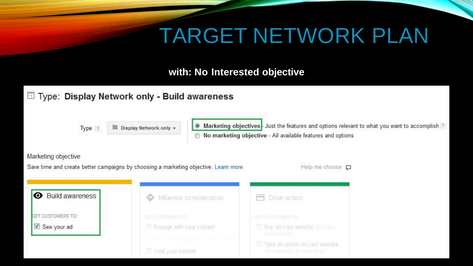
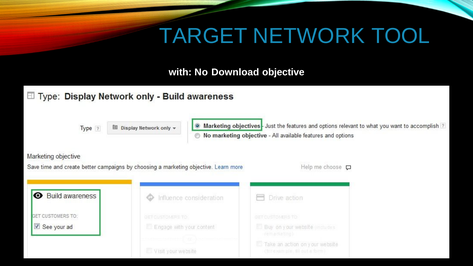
PLAN: PLAN -> TOOL
Interested: Interested -> Download
